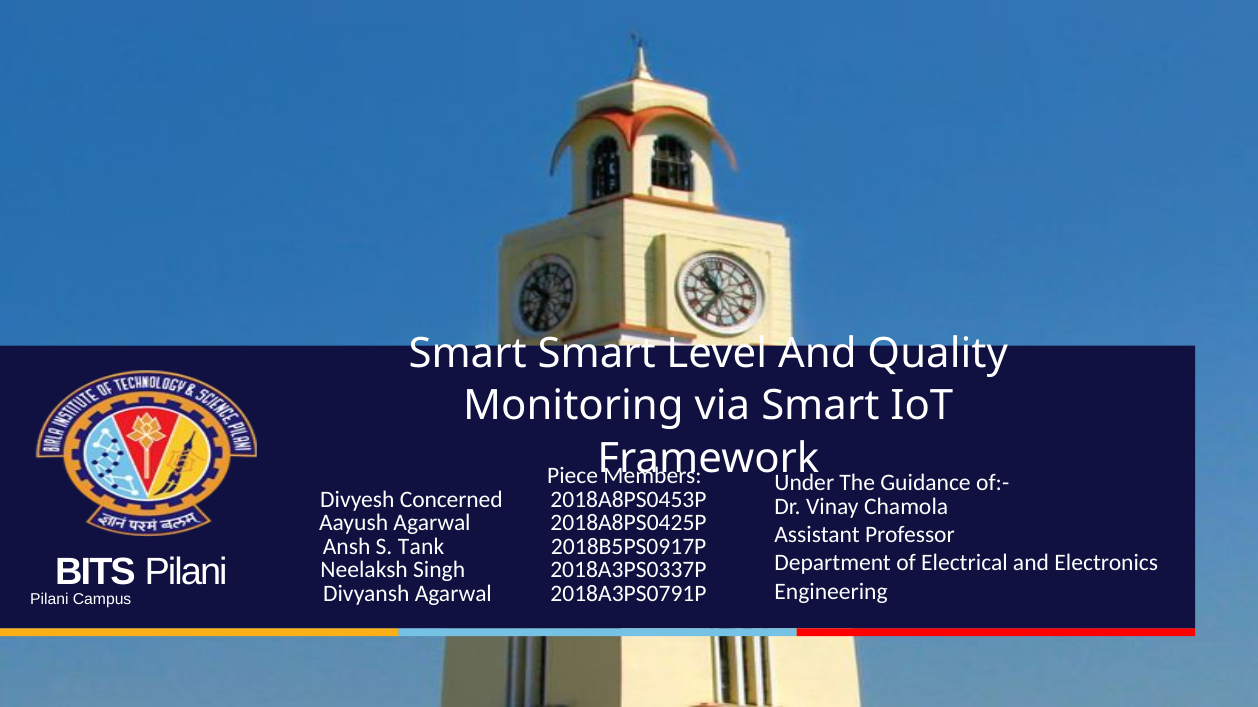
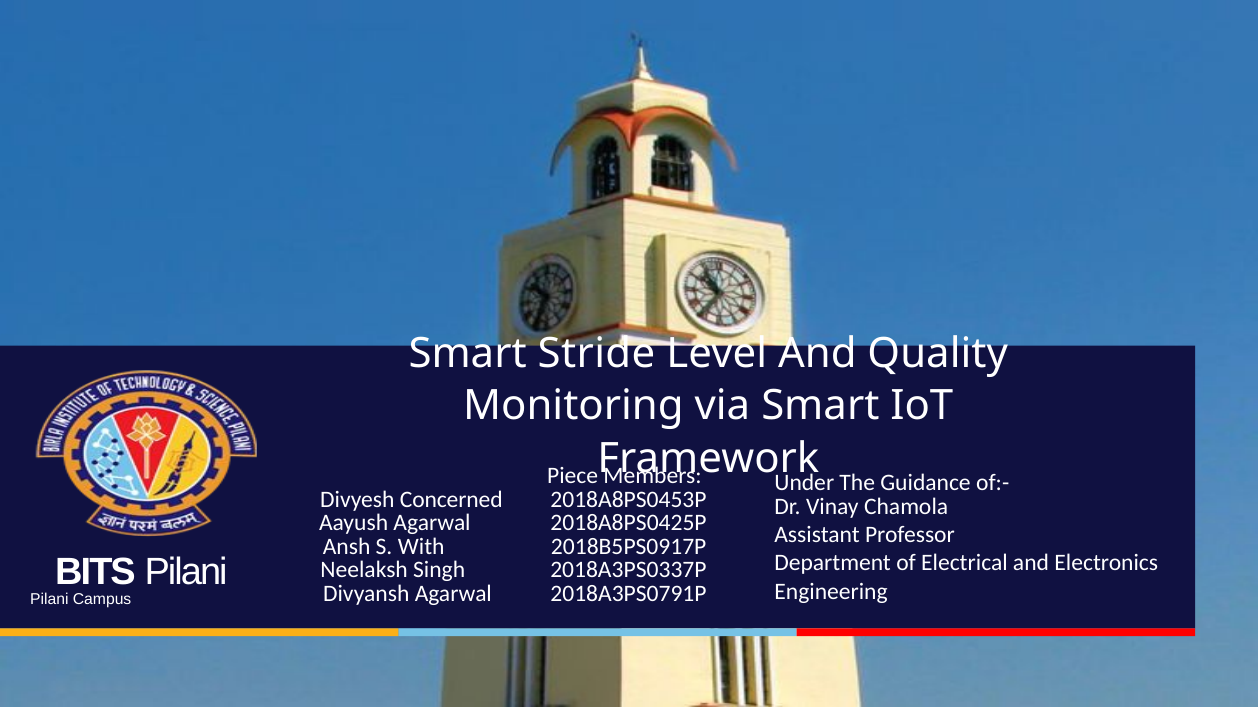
Smart Smart: Smart -> Stride
Tank: Tank -> With
